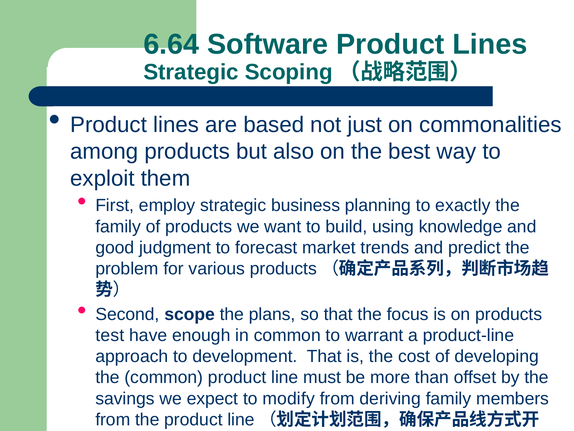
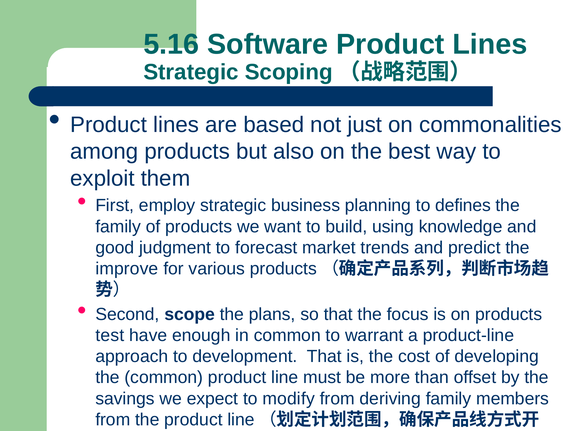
6.64: 6.64 -> 5.16
exactly: exactly -> defines
problem: problem -> improve
